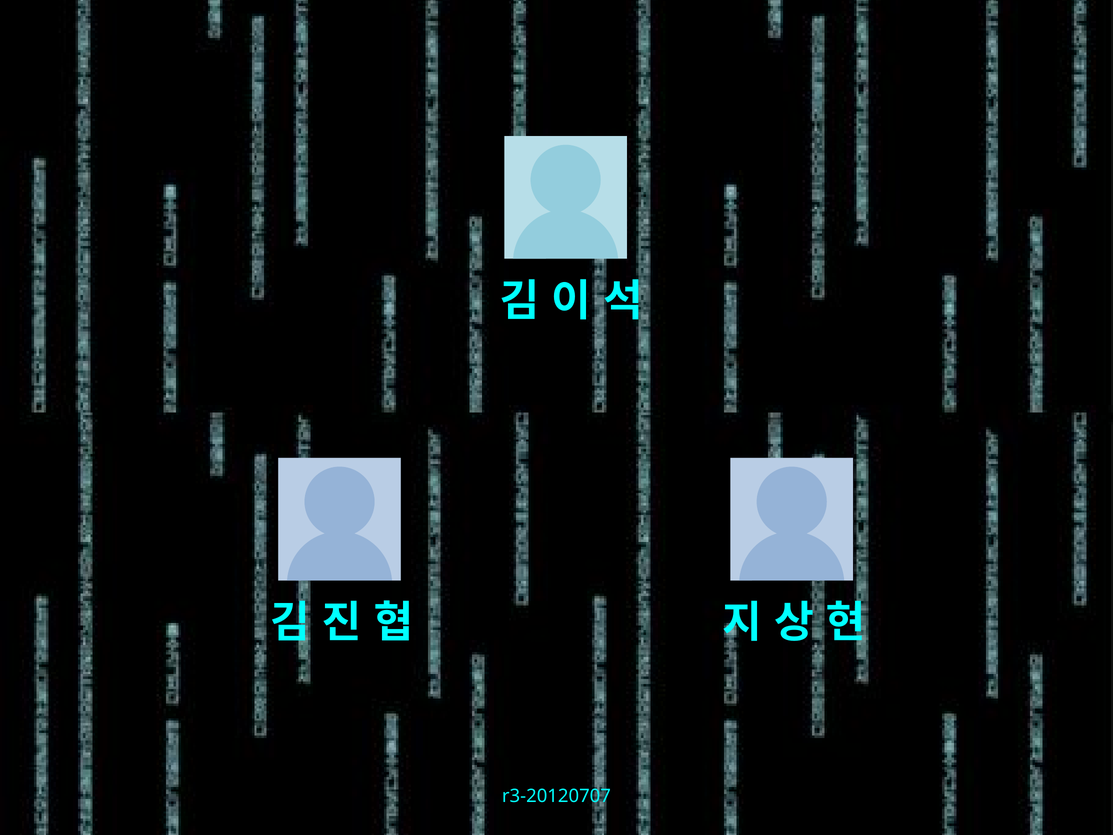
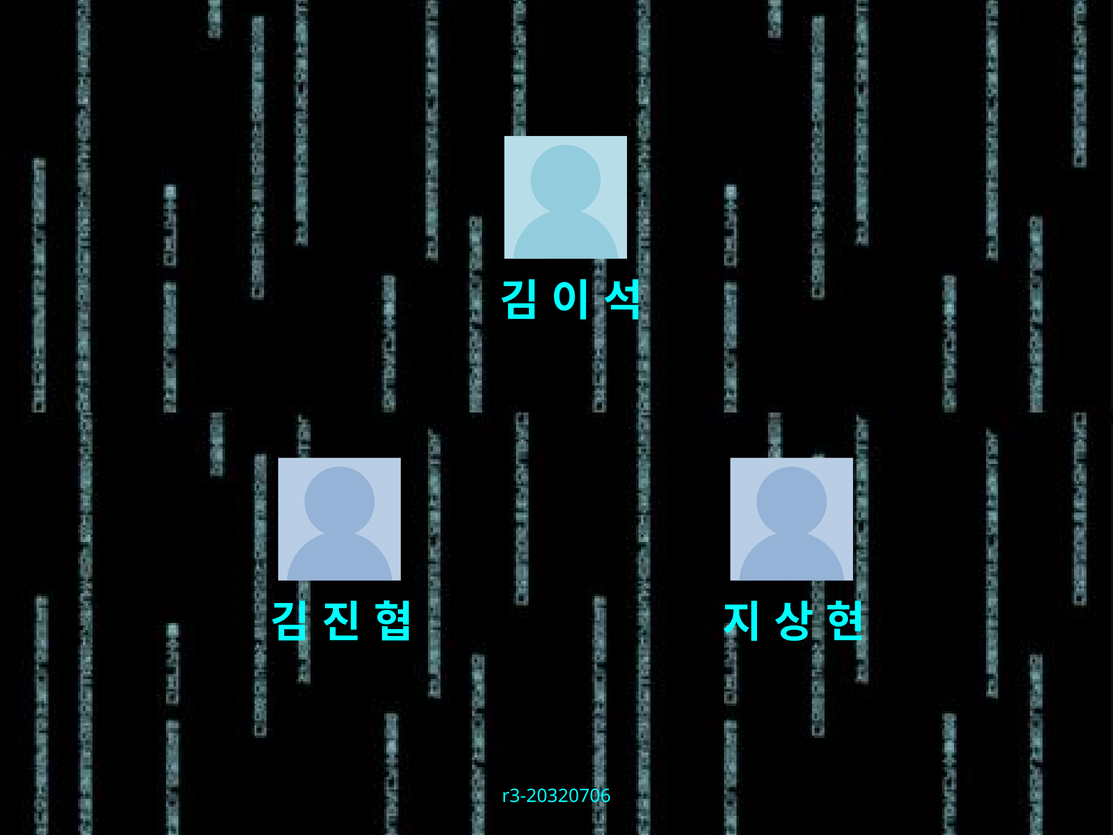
r3-20120707: r3-20120707 -> r3-20320706
